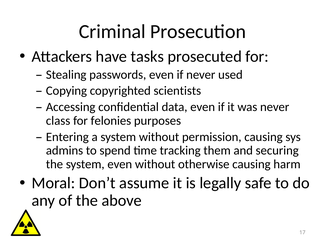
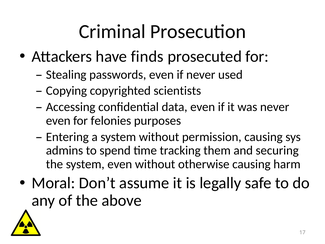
tasks: tasks -> finds
class at (58, 121): class -> even
